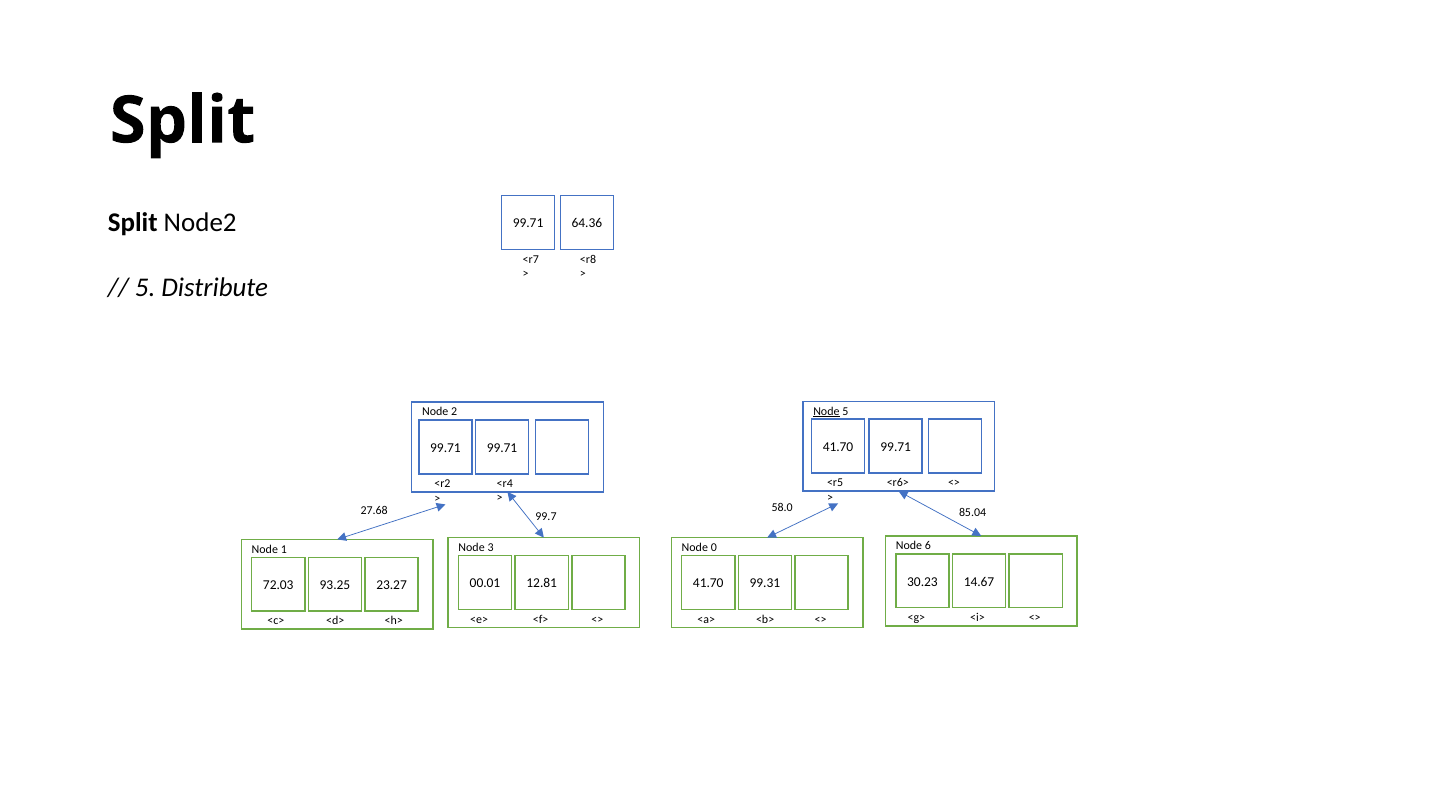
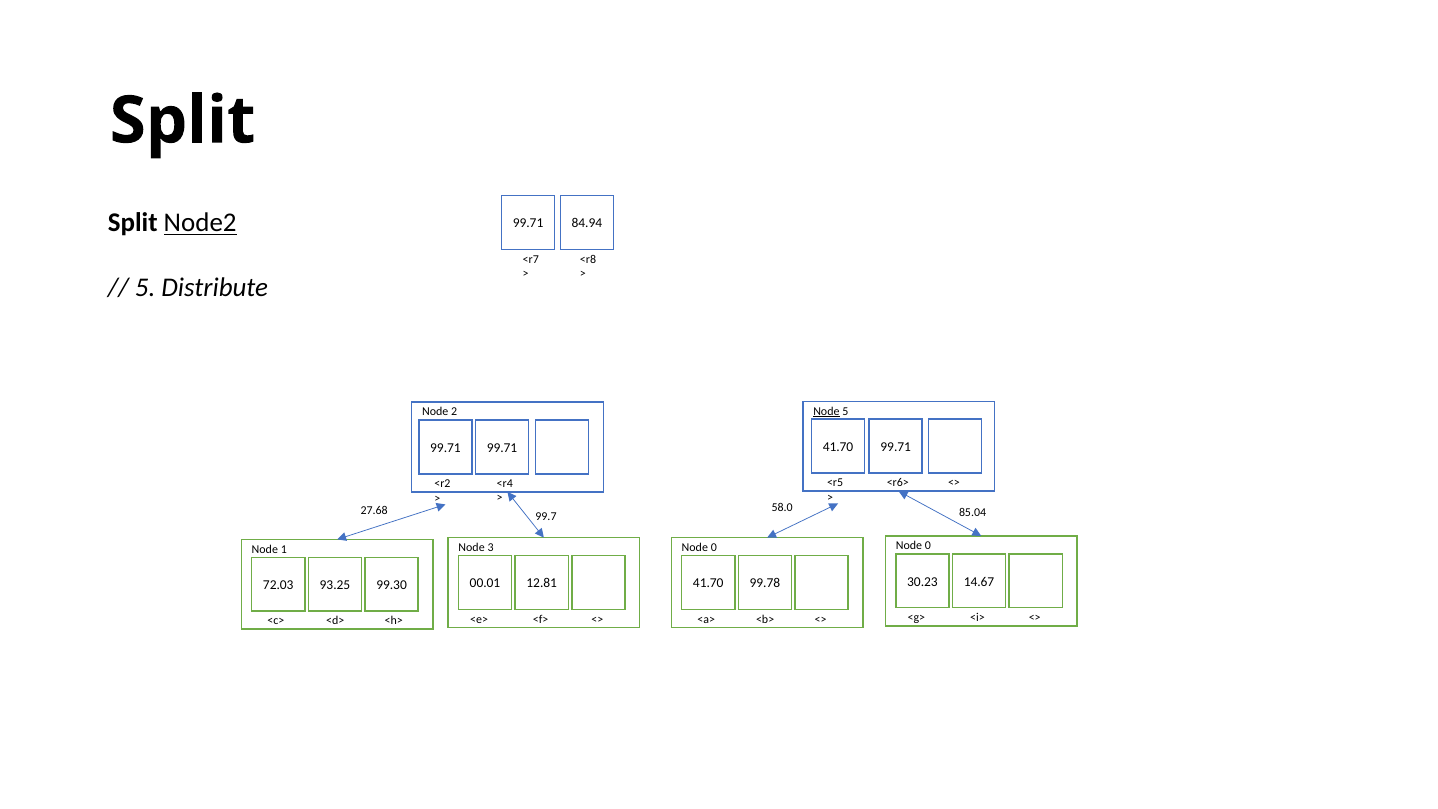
Node2 underline: none -> present
64.36: 64.36 -> 84.94
6 at (928, 546): 6 -> 0
99.31: 99.31 -> 99.78
23.27: 23.27 -> 99.30
